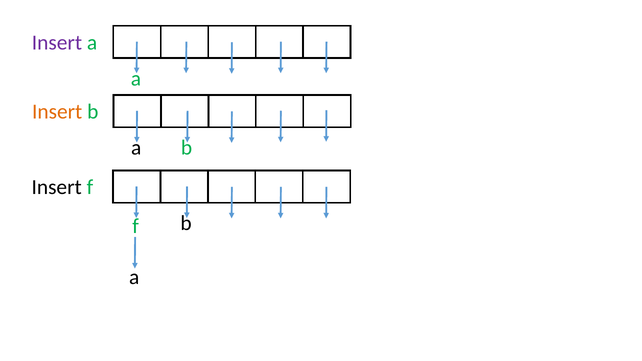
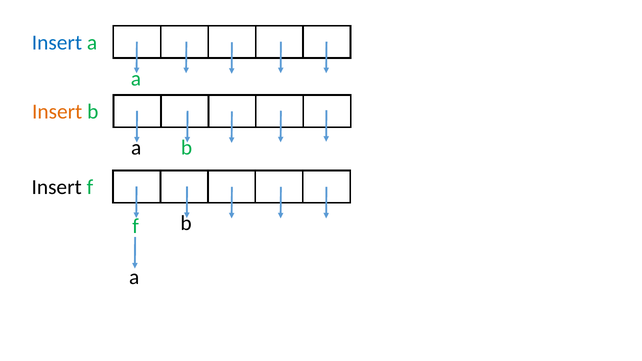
Insert at (57, 42) colour: purple -> blue
